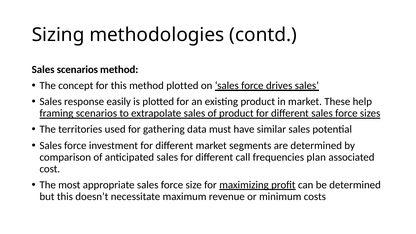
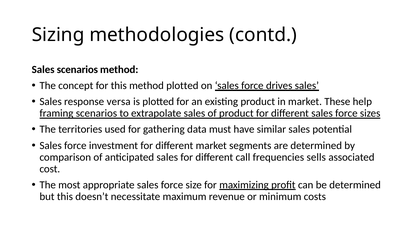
easily: easily -> versa
plan: plan -> sells
